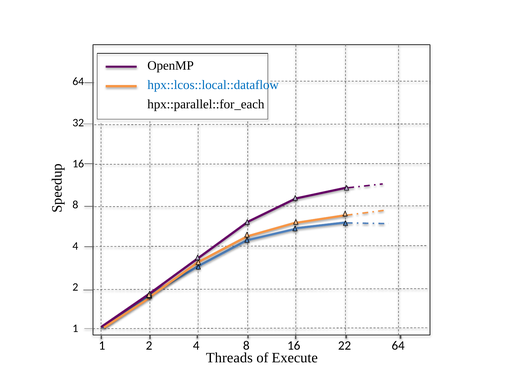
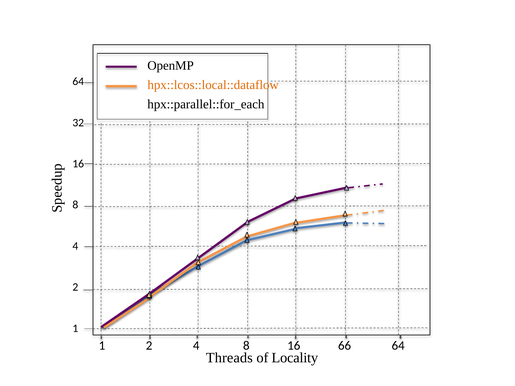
hpx::lcos::local::dataflow colour: blue -> orange
22: 22 -> 66
Execute: Execute -> Locality
